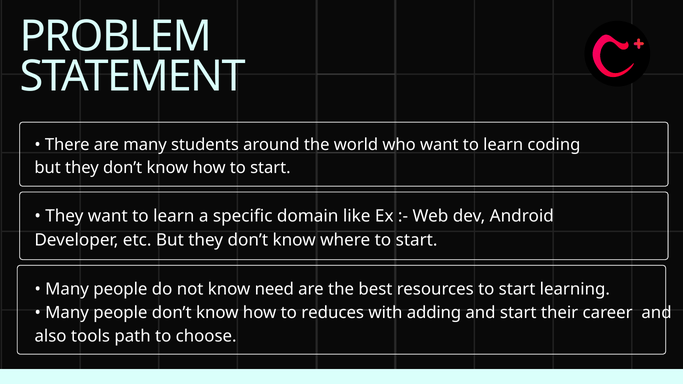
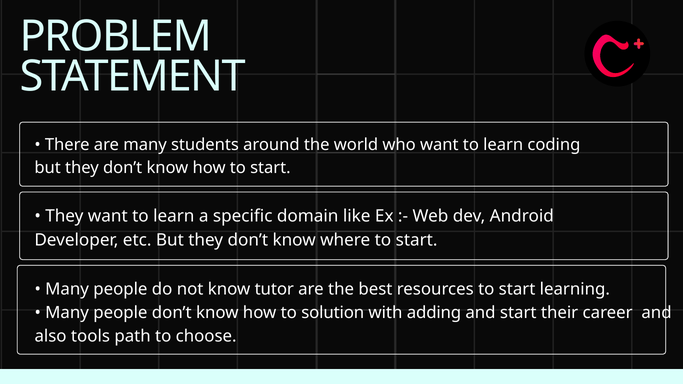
need: need -> tutor
reduces: reduces -> solution
